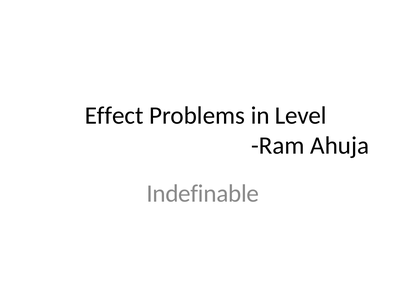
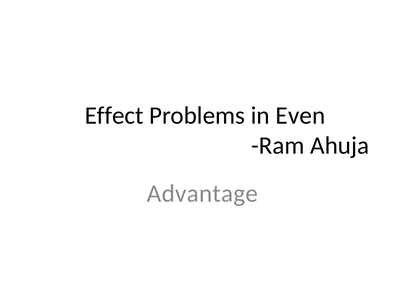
Level: Level -> Even
Indefinable: Indefinable -> Advantage
